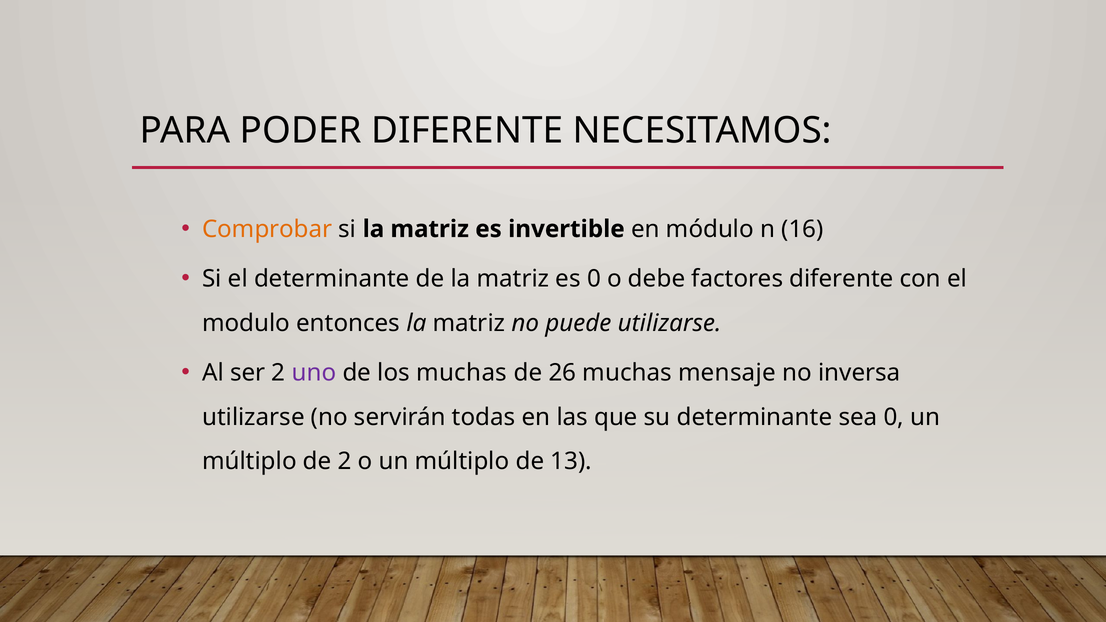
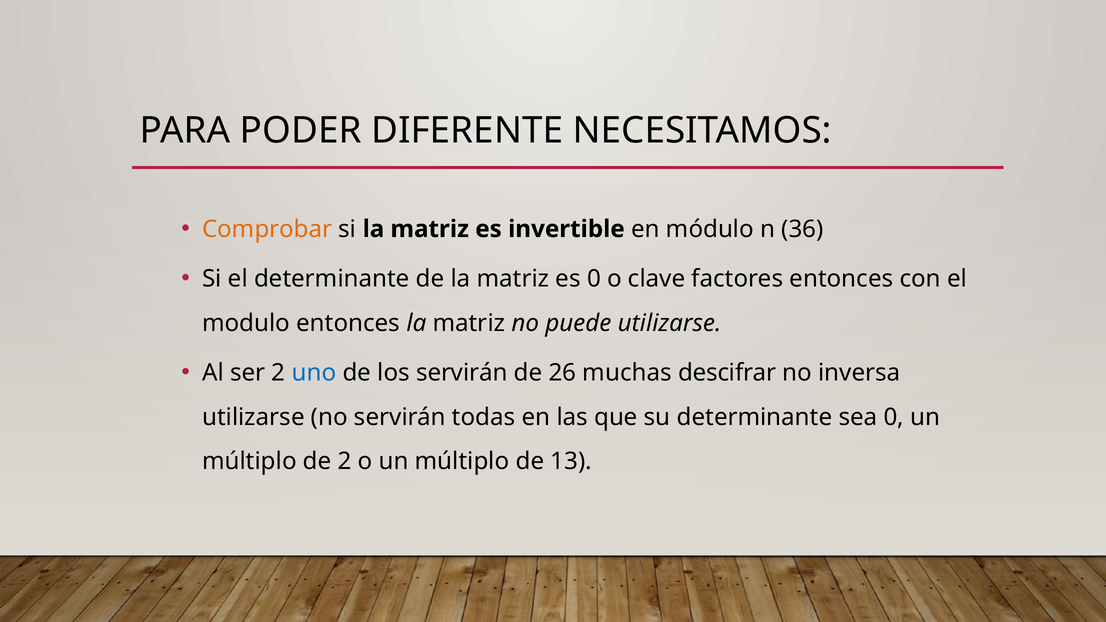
16: 16 -> 36
debe: debe -> clave
factores diferente: diferente -> entonces
uno colour: purple -> blue
los muchas: muchas -> servirán
mensaje: mensaje -> descifrar
